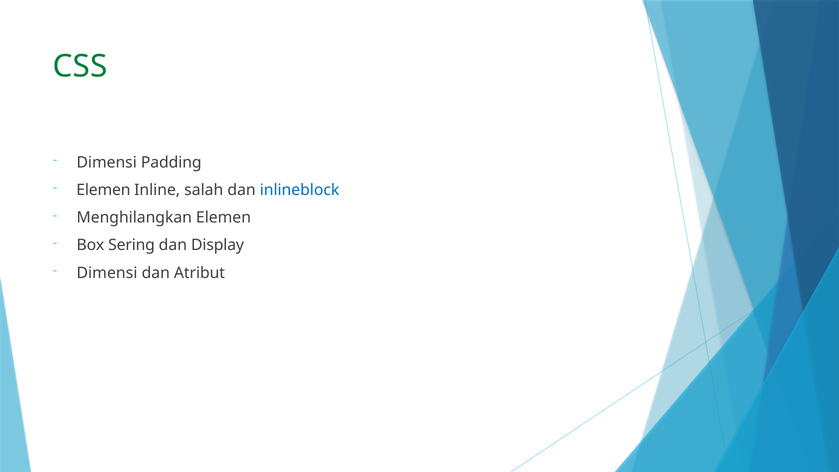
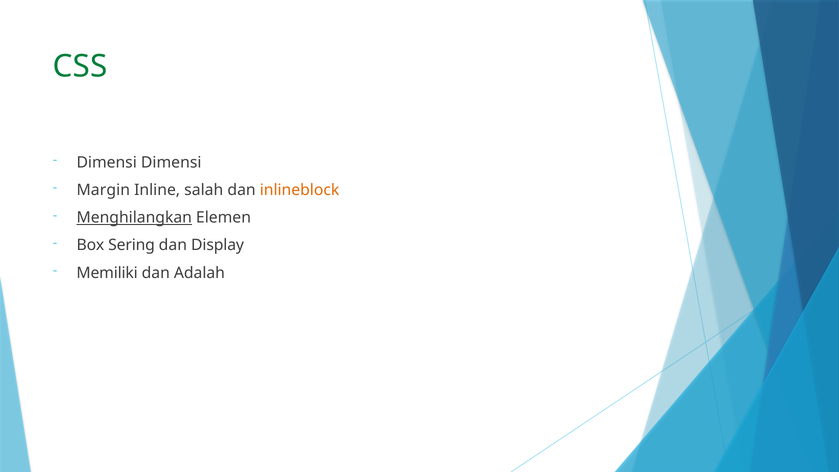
Dimensi Padding: Padding -> Dimensi
Elemen at (103, 190): Elemen -> Margin
inlineblock colour: blue -> orange
Menghilangkan underline: none -> present
Dimensi at (107, 273): Dimensi -> Memiliki
Atribut: Atribut -> Adalah
